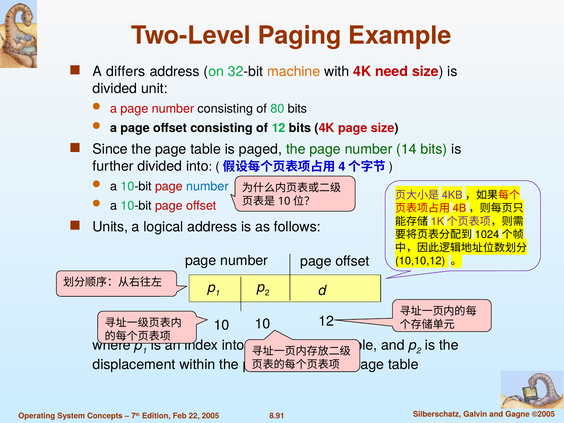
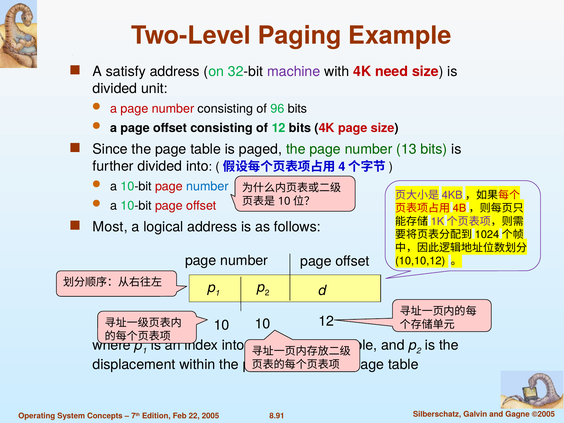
differs: differs -> satisfy
machine colour: orange -> purple
80: 80 -> 96
14: 14 -> 13
Units: Units -> Most
